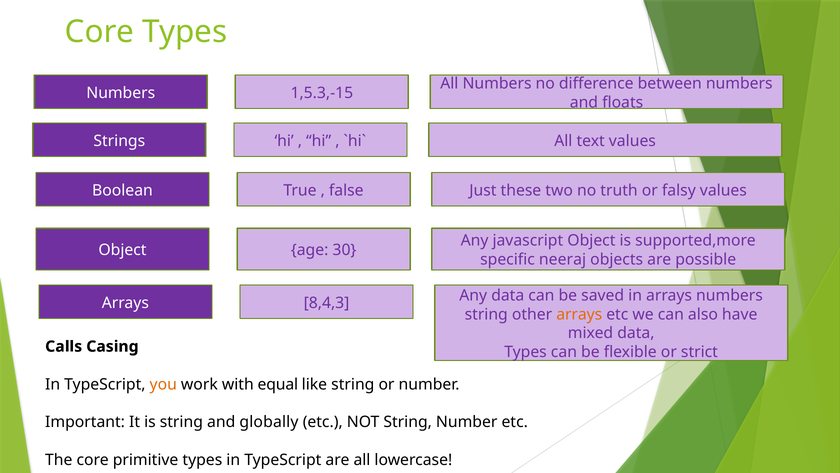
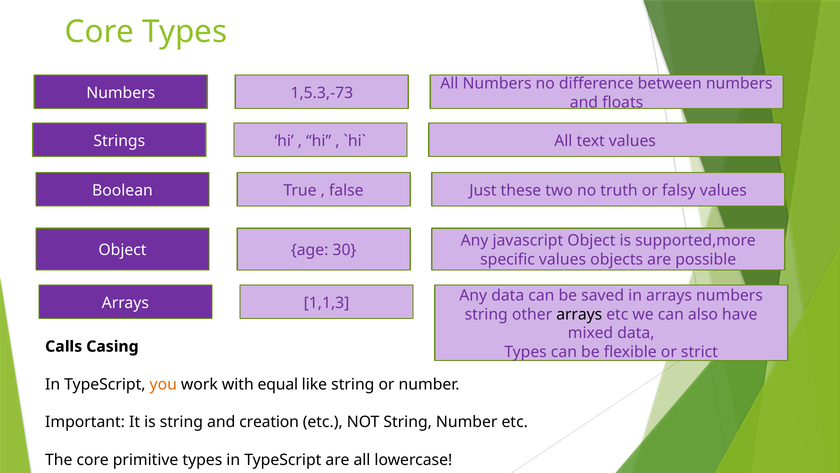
1,5.3,-15: 1,5.3,-15 -> 1,5.3,-73
specific neeraj: neeraj -> values
8,4,3: 8,4,3 -> 1,1,3
arrays at (579, 314) colour: orange -> black
globally: globally -> creation
